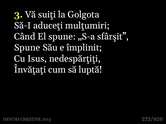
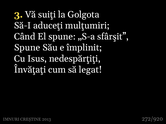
luptă: luptă -> legat
